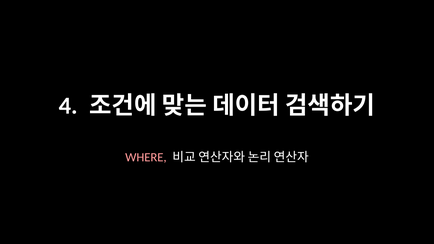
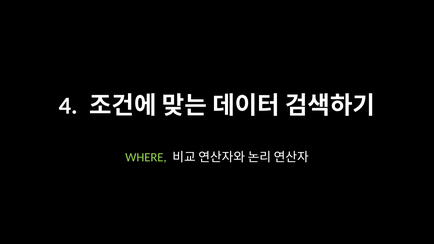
WHERE colour: pink -> light green
